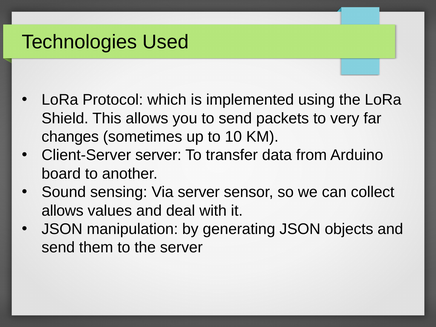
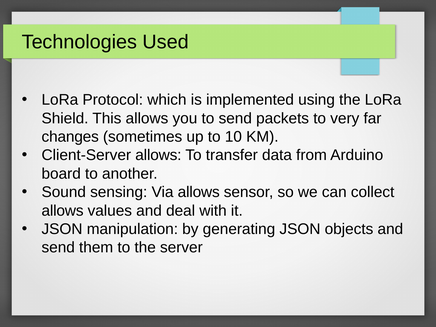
Client-Server server: server -> allows
Via server: server -> allows
